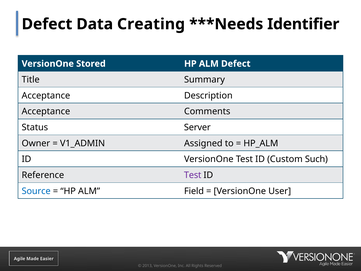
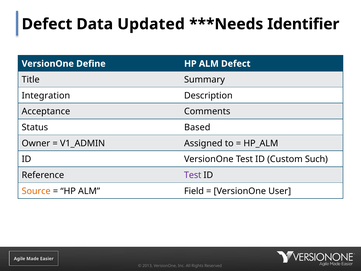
Creating: Creating -> Updated
Stored: Stored -> Define
Acceptance at (46, 95): Acceptance -> Integration
Server: Server -> Based
Source colour: blue -> orange
